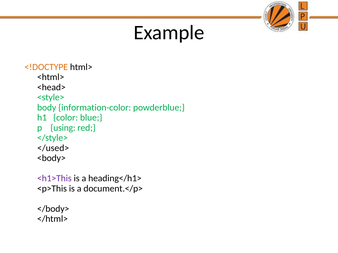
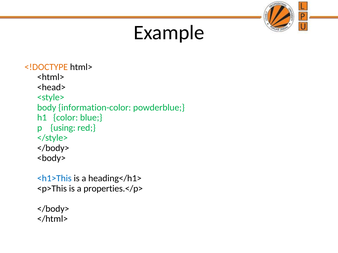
</used> at (53, 148): </used> -> </body>
<h1>This colour: purple -> blue
document.</p>: document.</p> -> properties.</p>
